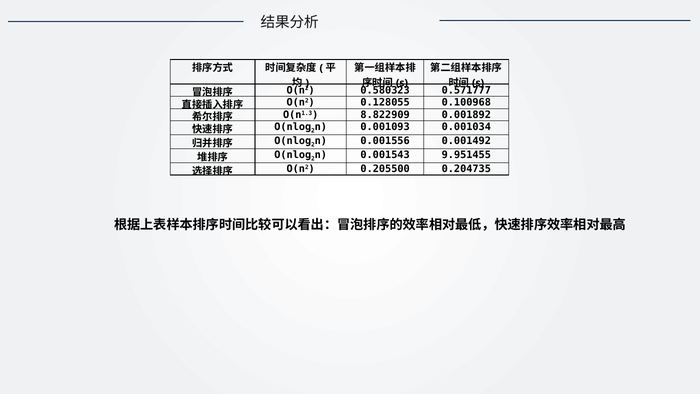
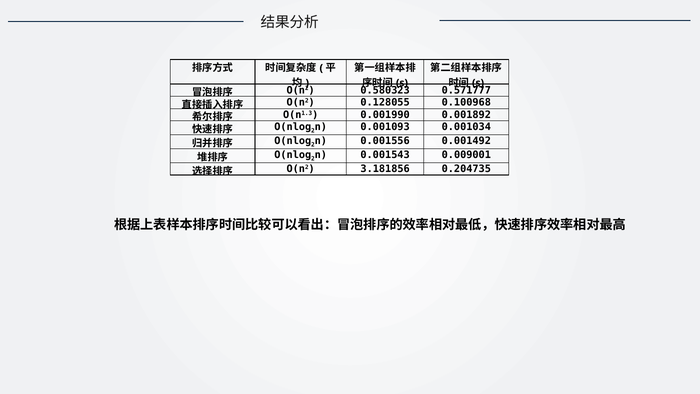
8.822909: 8.822909 -> 0.001990
9.951455: 9.951455 -> 0.009001
0.205500: 0.205500 -> 3.181856
